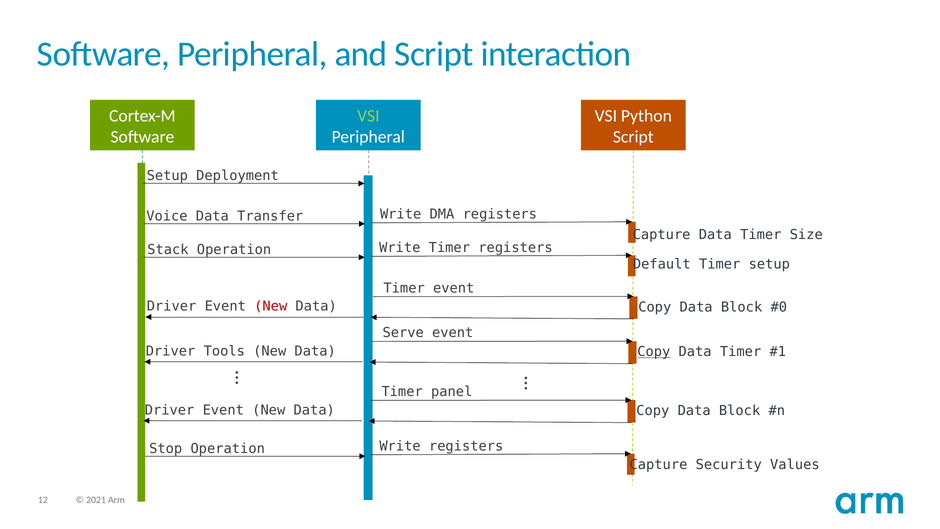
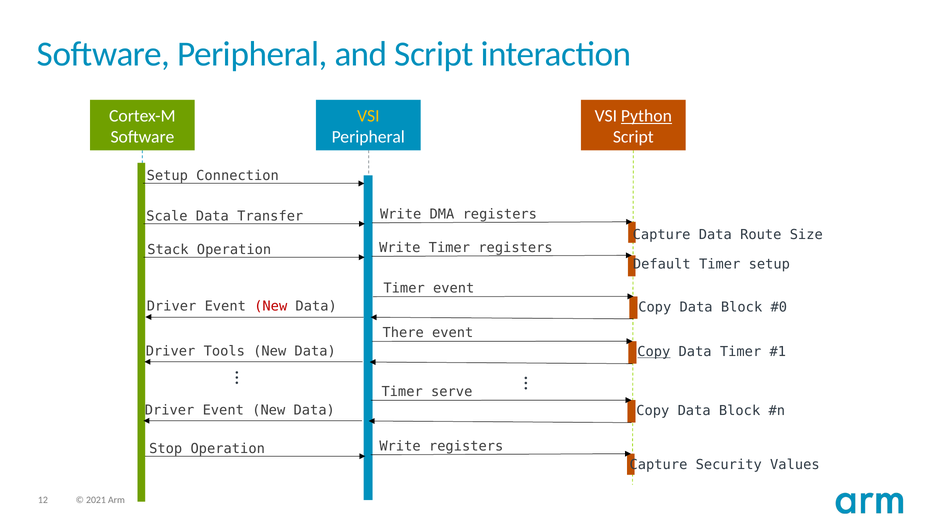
VSI at (368, 116) colour: light green -> yellow
Python underline: none -> present
Deployment: Deployment -> Connection
Voice: Voice -> Scale
Capture Data Timer: Timer -> Route
Serve: Serve -> There
panel: panel -> serve
